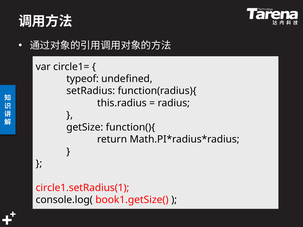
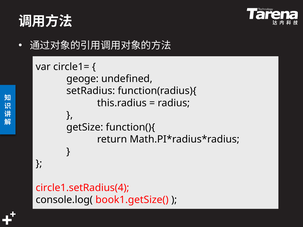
typeof: typeof -> geoge
circle1.setRadius(1: circle1.setRadius(1 -> circle1.setRadius(4
